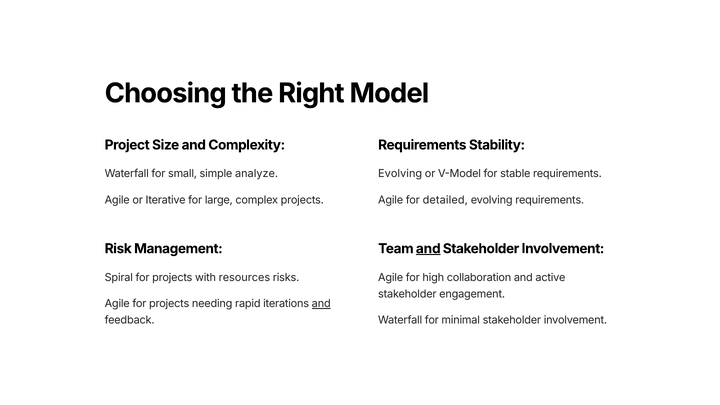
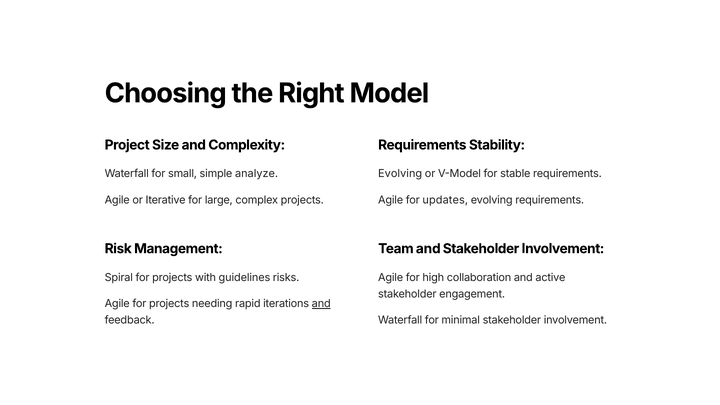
detailed: detailed -> updates
and at (428, 249) underline: present -> none
resources: resources -> guidelines
